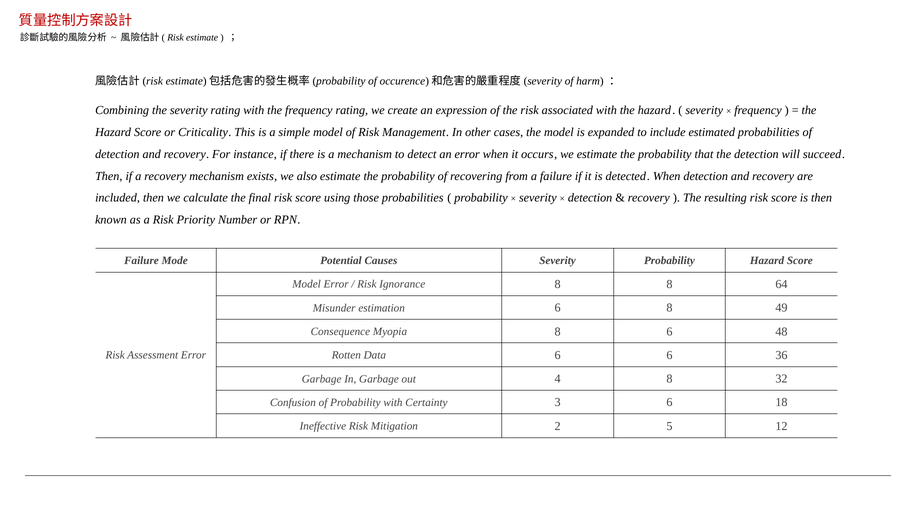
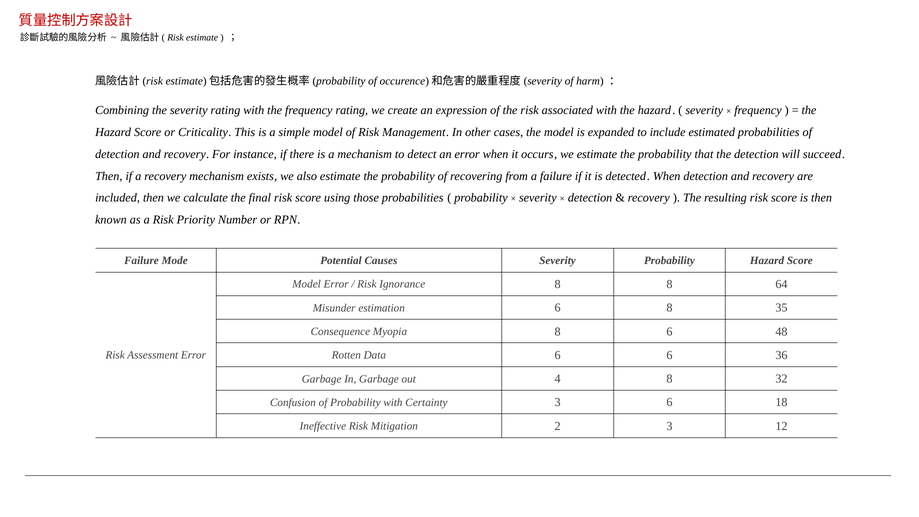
49: 49 -> 35
2 5: 5 -> 3
